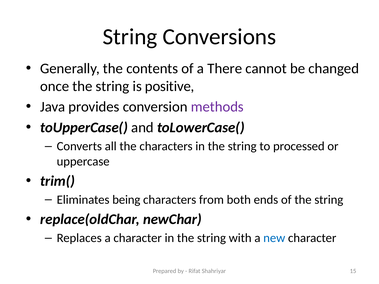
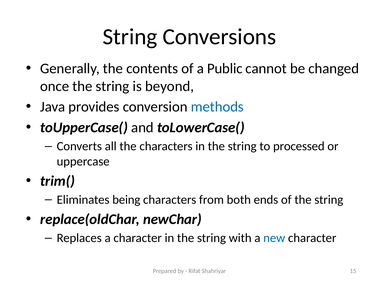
There: There -> Public
positive: positive -> beyond
methods colour: purple -> blue
